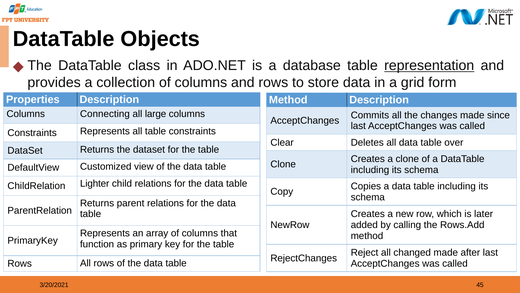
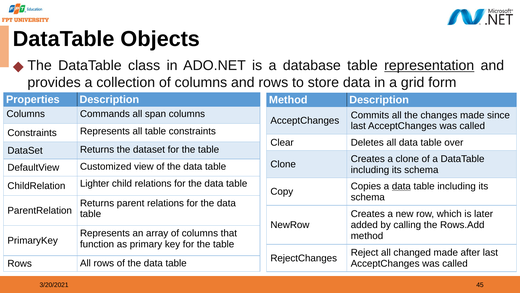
Connecting: Connecting -> Commands
large: large -> span
data at (401, 186) underline: none -> present
